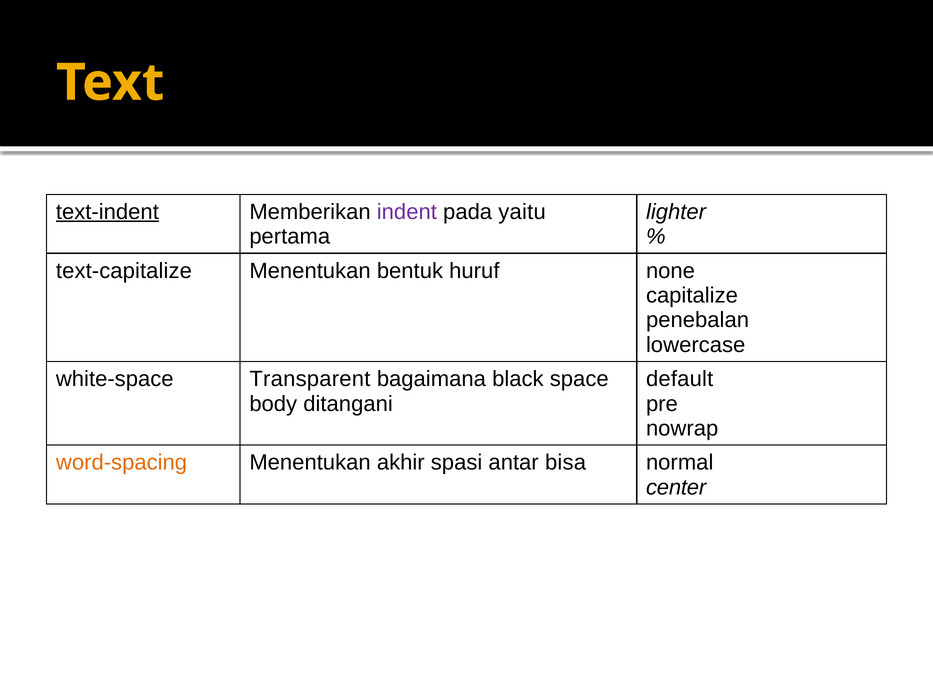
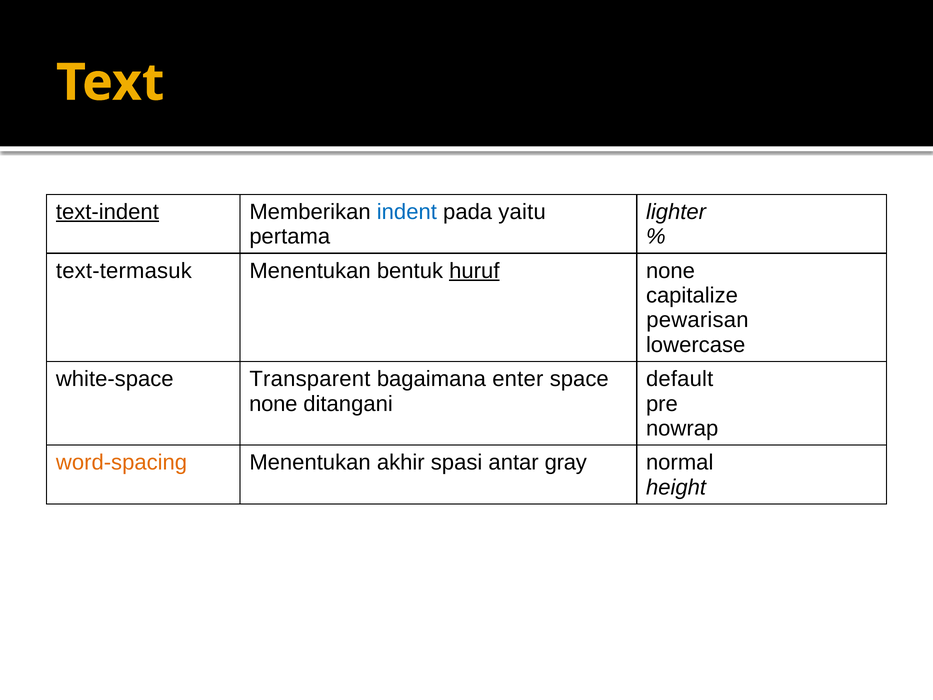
indent colour: purple -> blue
text-capitalize: text-capitalize -> text-termasuk
huruf underline: none -> present
penebalan: penebalan -> pewarisan
black: black -> enter
body at (273, 404): body -> none
bisa: bisa -> gray
center: center -> height
